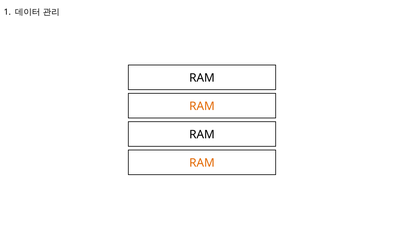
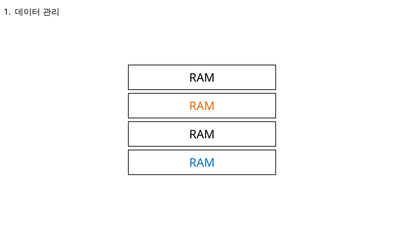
RAM at (202, 163) colour: orange -> blue
